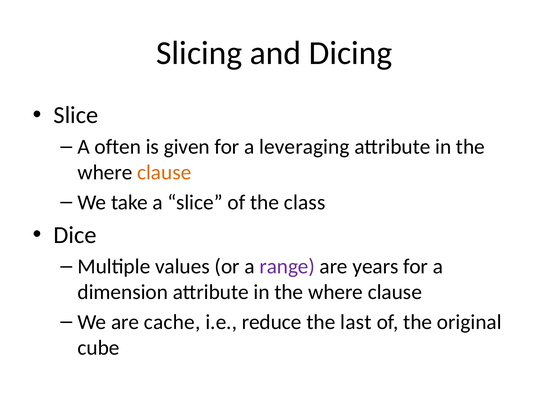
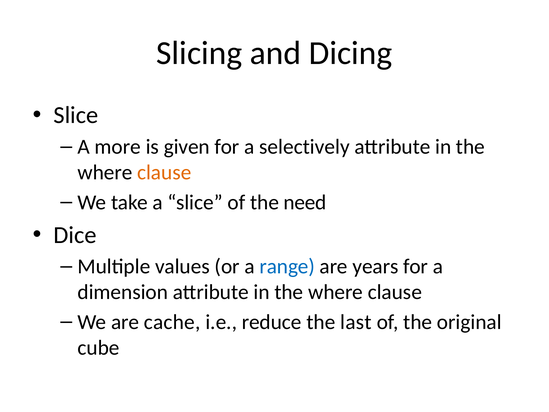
often: often -> more
leveraging: leveraging -> selectively
class: class -> need
range colour: purple -> blue
